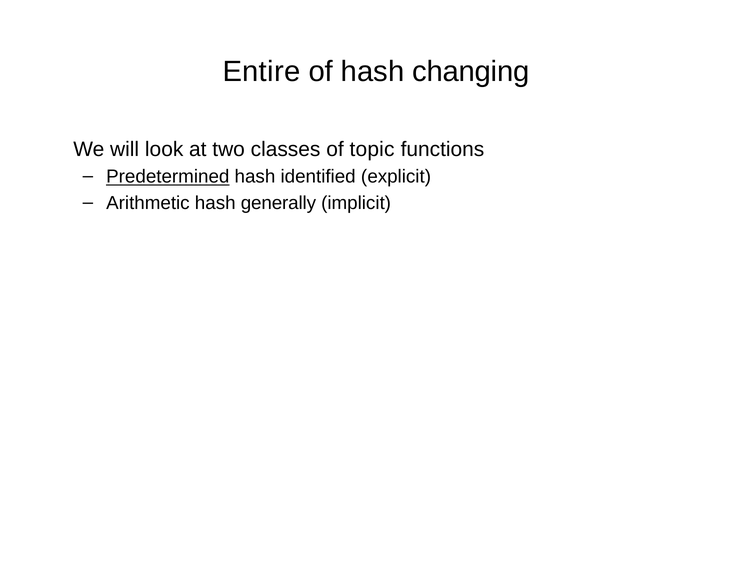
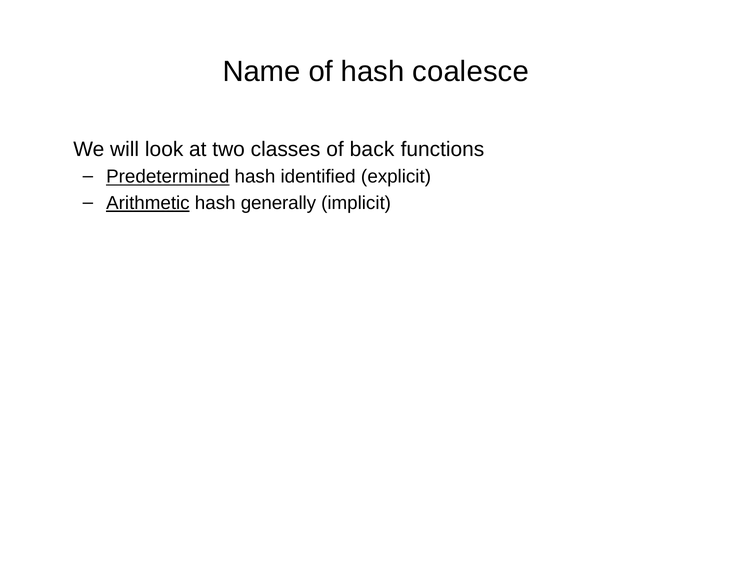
Entire: Entire -> Name
changing: changing -> coalesce
topic: topic -> back
Arithmetic underline: none -> present
